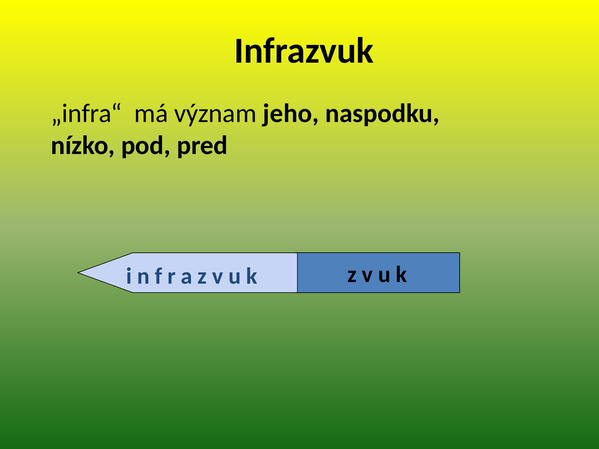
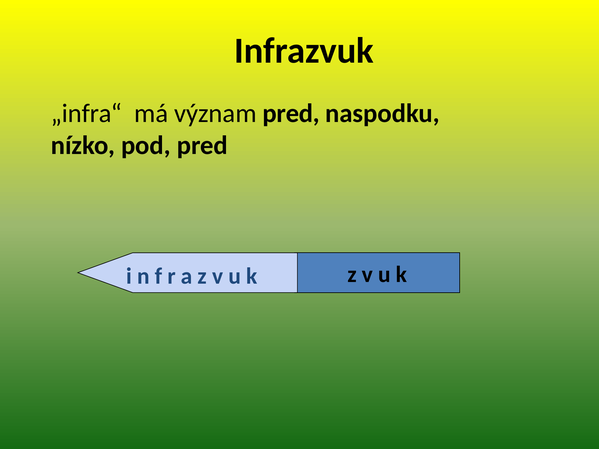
význam jeho: jeho -> pred
